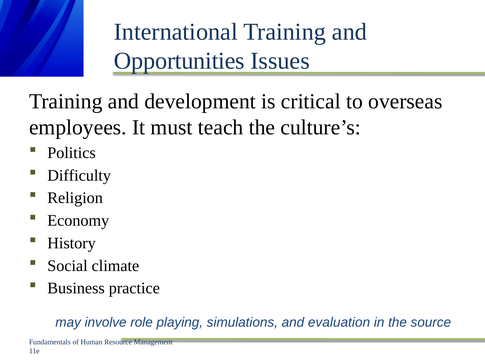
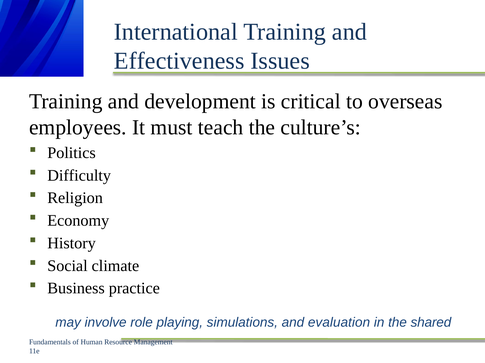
Opportunities: Opportunities -> Effectiveness
source: source -> shared
